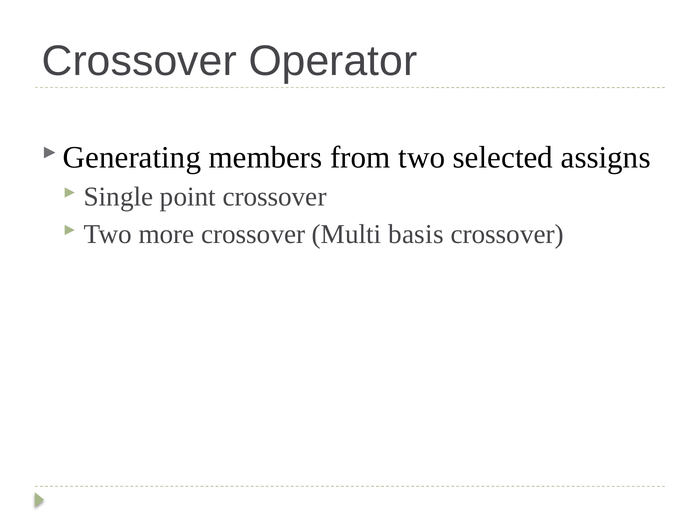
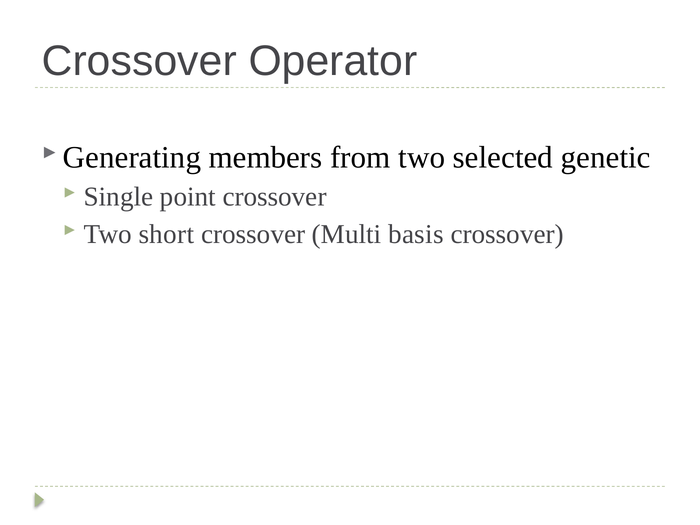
assigns: assigns -> genetic
more: more -> short
